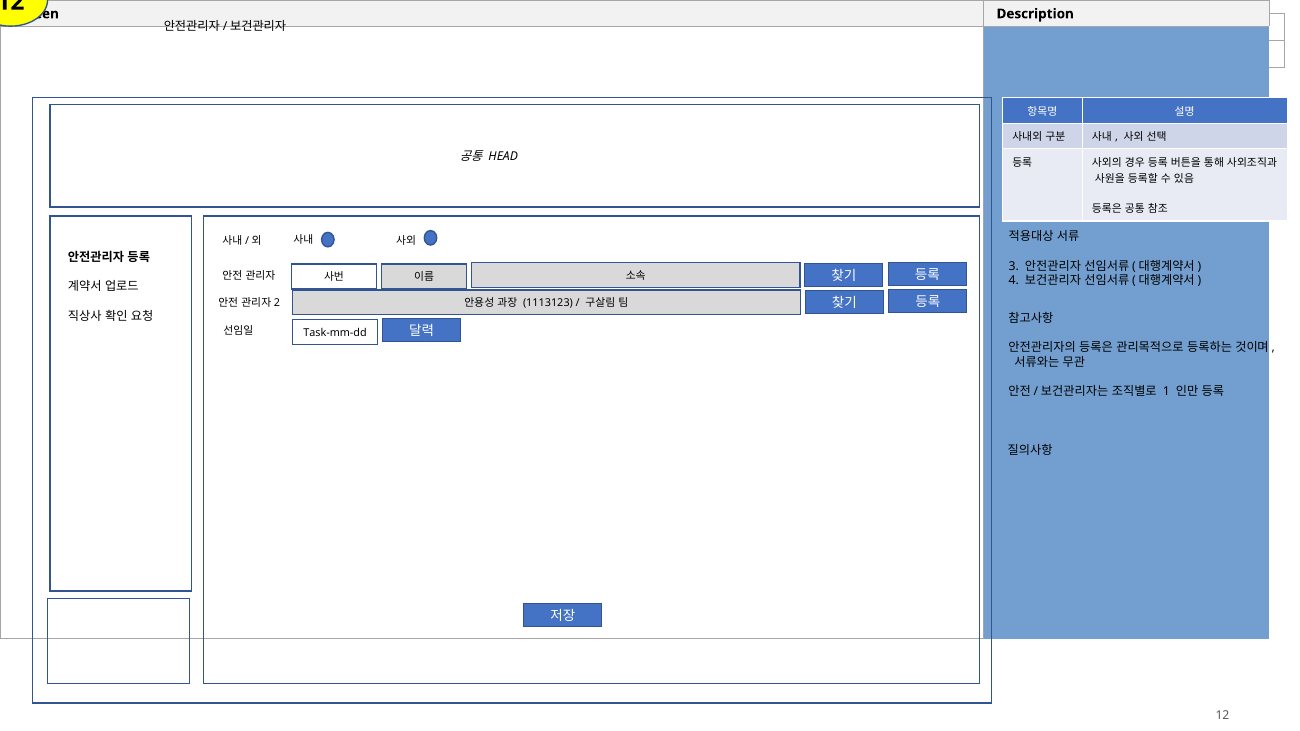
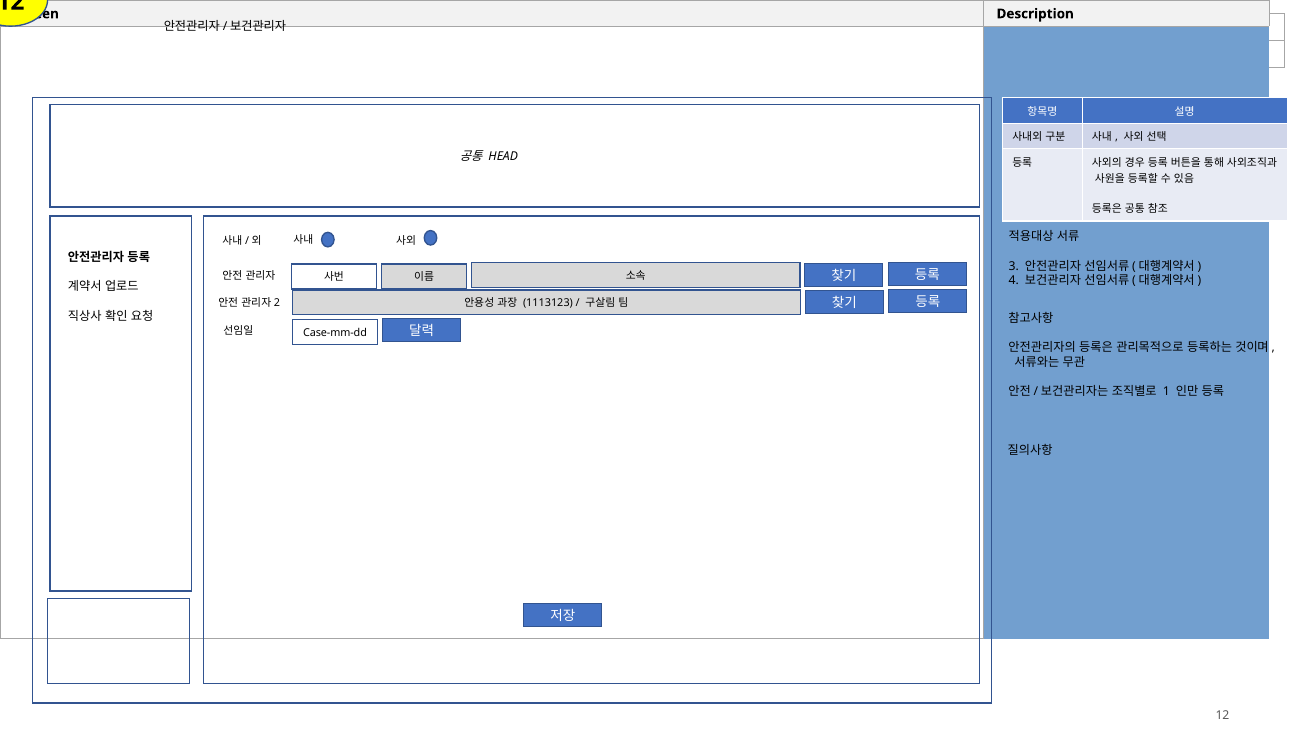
Task-mm-dd: Task-mm-dd -> Case-mm-dd
